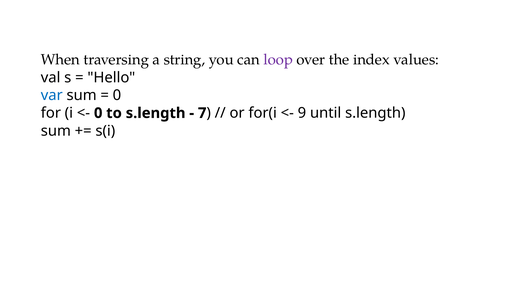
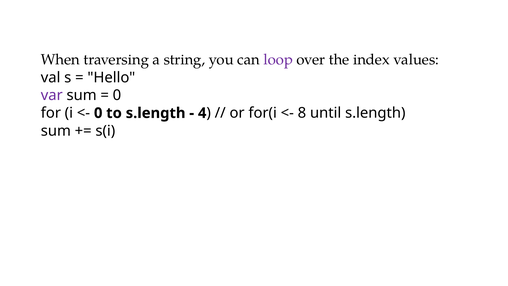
var colour: blue -> purple
7: 7 -> 4
9: 9 -> 8
